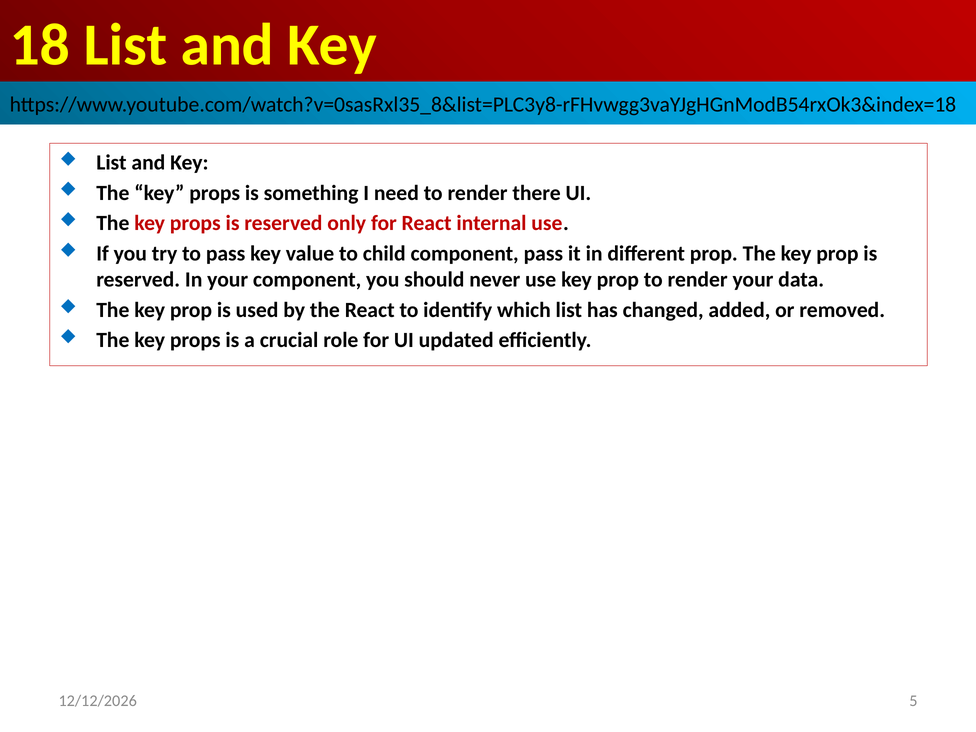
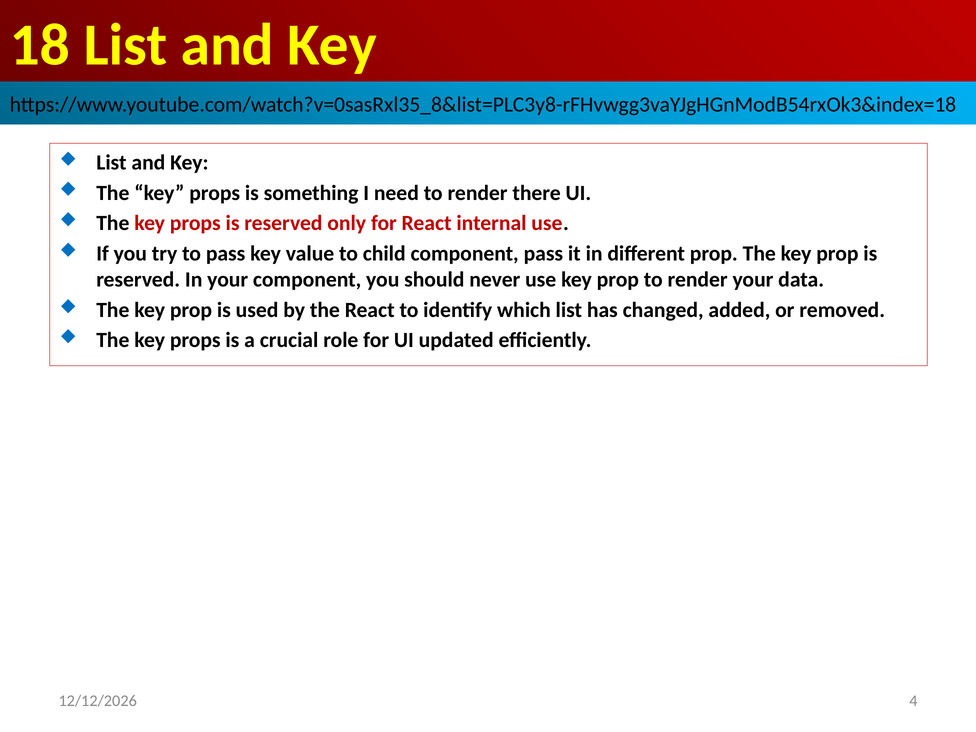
5: 5 -> 4
